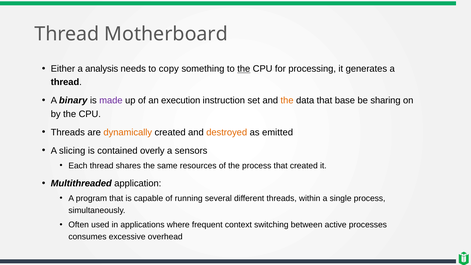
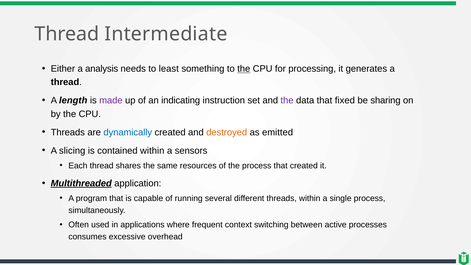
Motherboard: Motherboard -> Intermediate
copy: copy -> least
binary: binary -> length
execution: execution -> indicating
the at (287, 101) colour: orange -> purple
base: base -> fixed
dynamically colour: orange -> blue
contained overly: overly -> within
Multithreaded underline: none -> present
